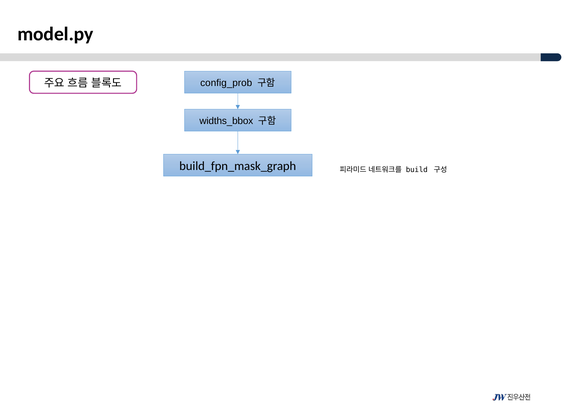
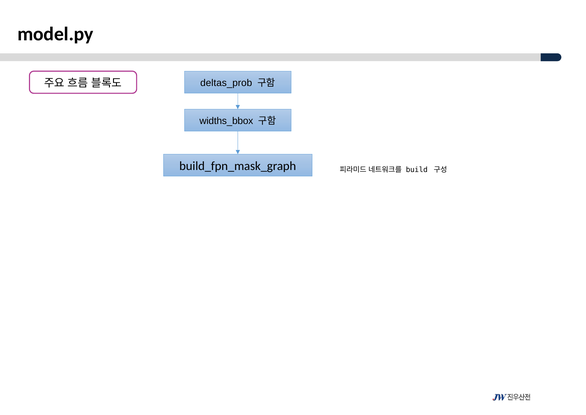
config_prob: config_prob -> deltas_prob
